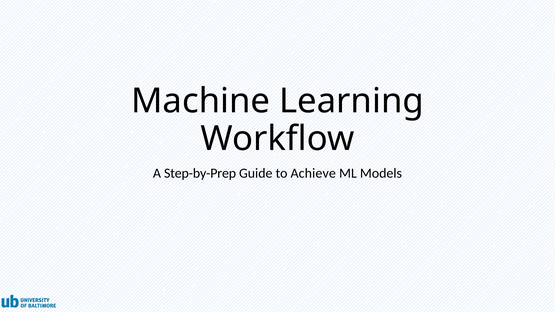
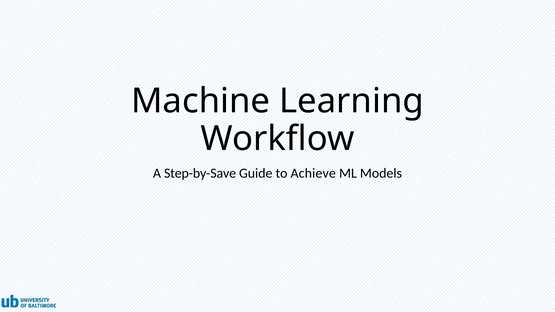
Step-by-Prep: Step-by-Prep -> Step-by-Save
